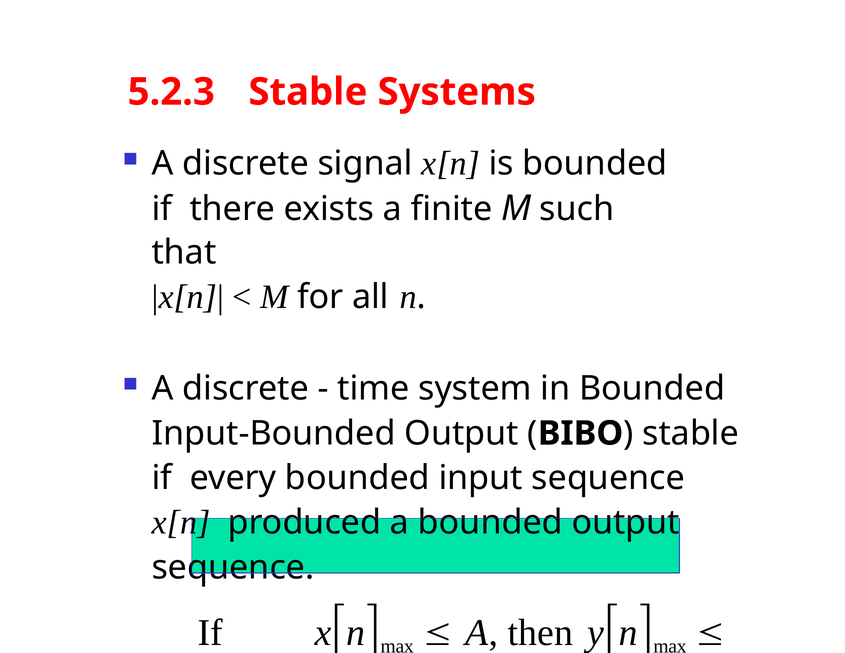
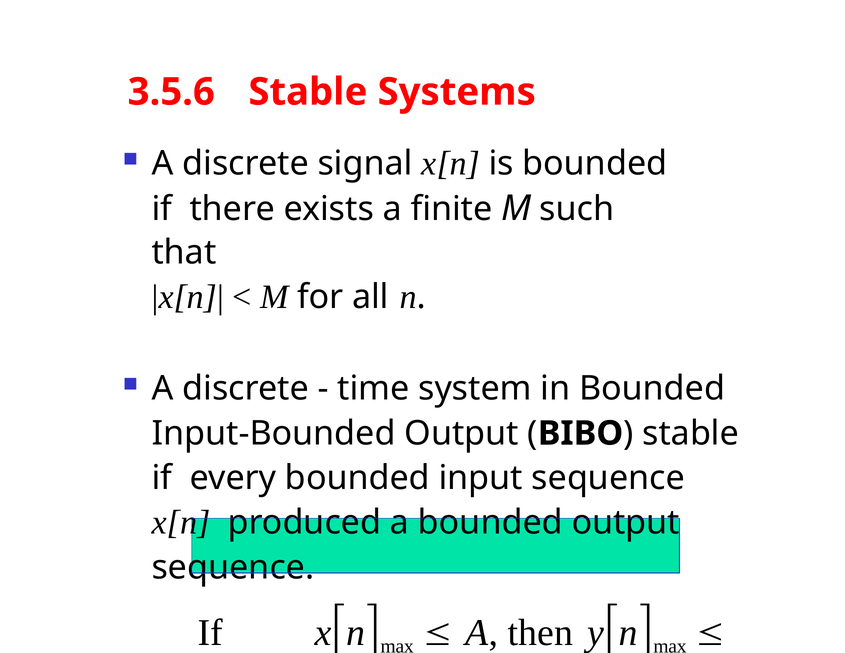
5.2.3: 5.2.3 -> 3.5.6
